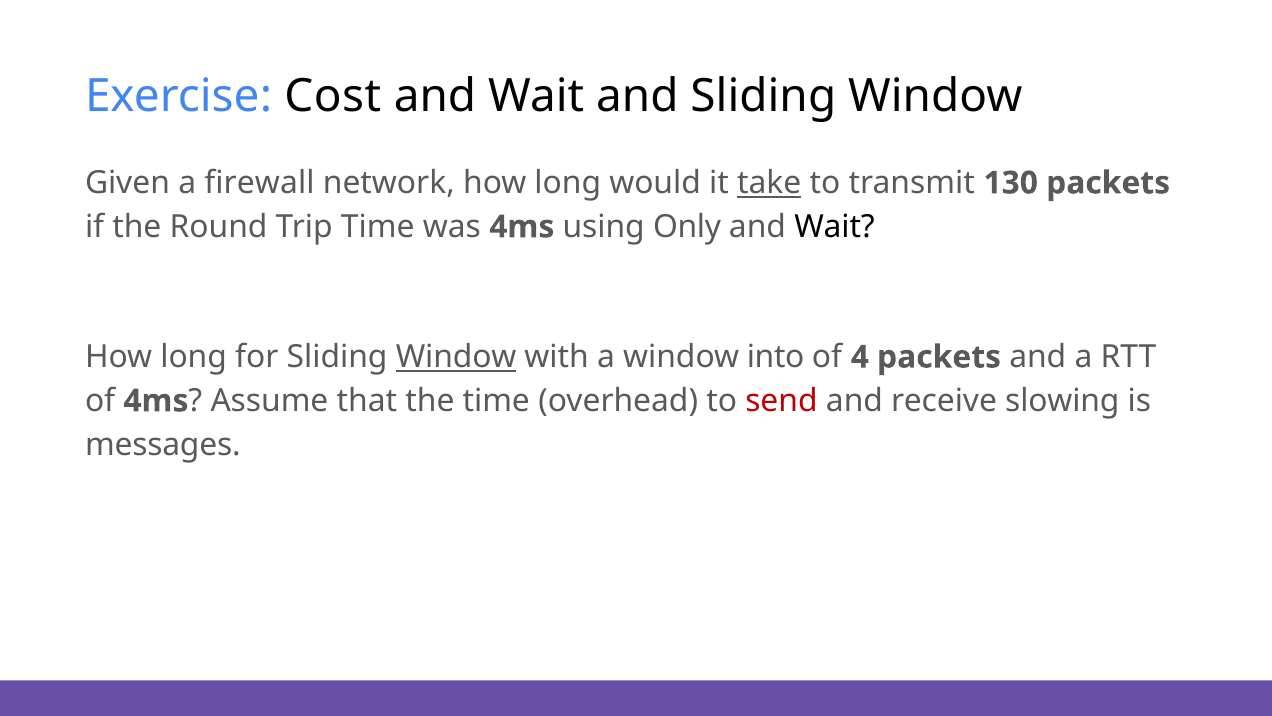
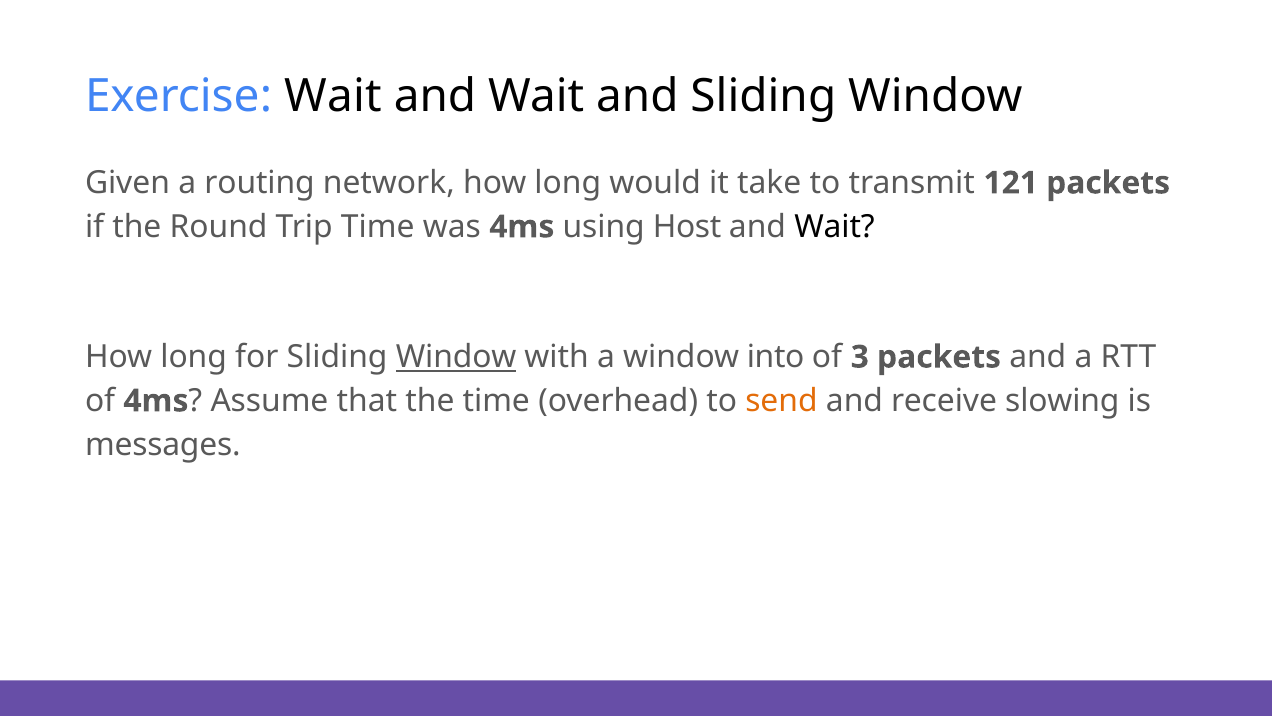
Exercise Cost: Cost -> Wait
firewall: firewall -> routing
take underline: present -> none
130: 130 -> 121
Only: Only -> Host
4: 4 -> 3
send colour: red -> orange
